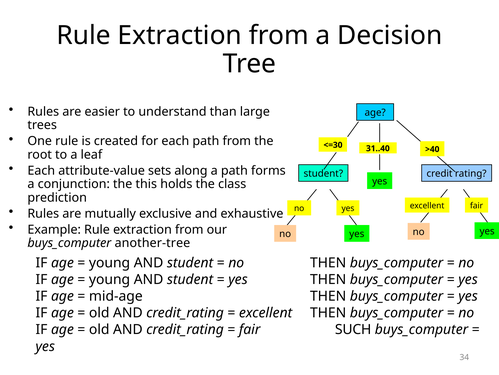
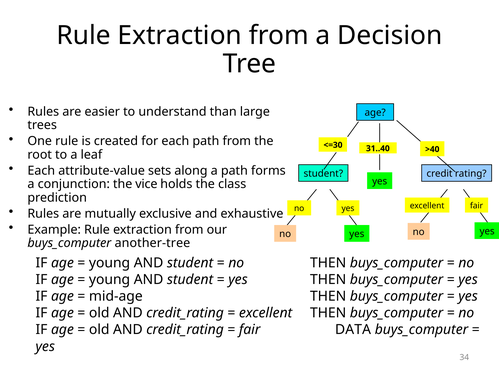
this: this -> vice
SUCH: SUCH -> DATA
